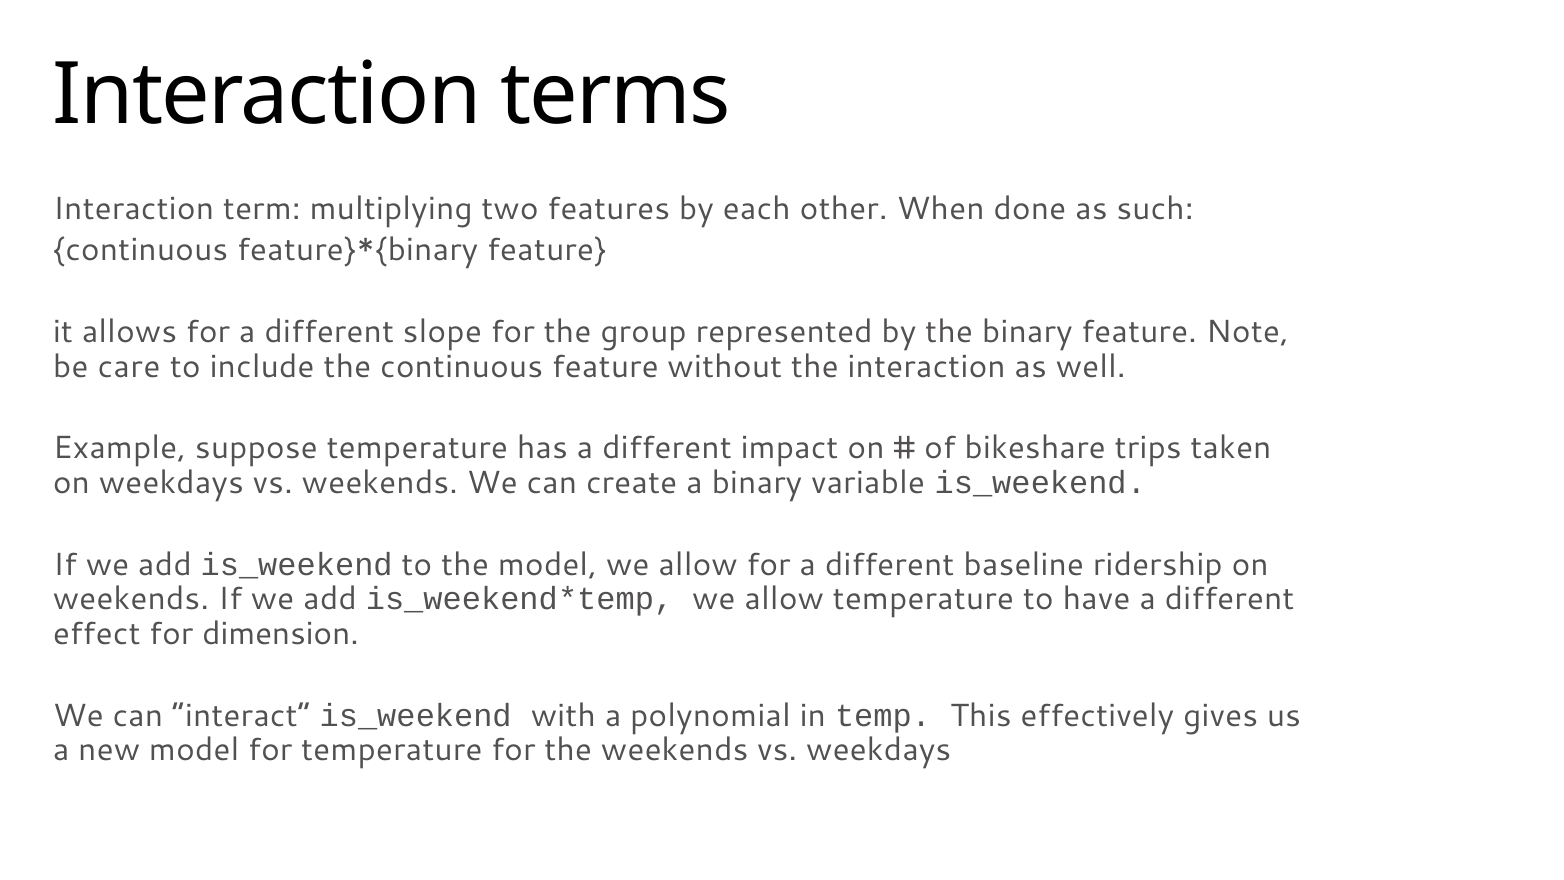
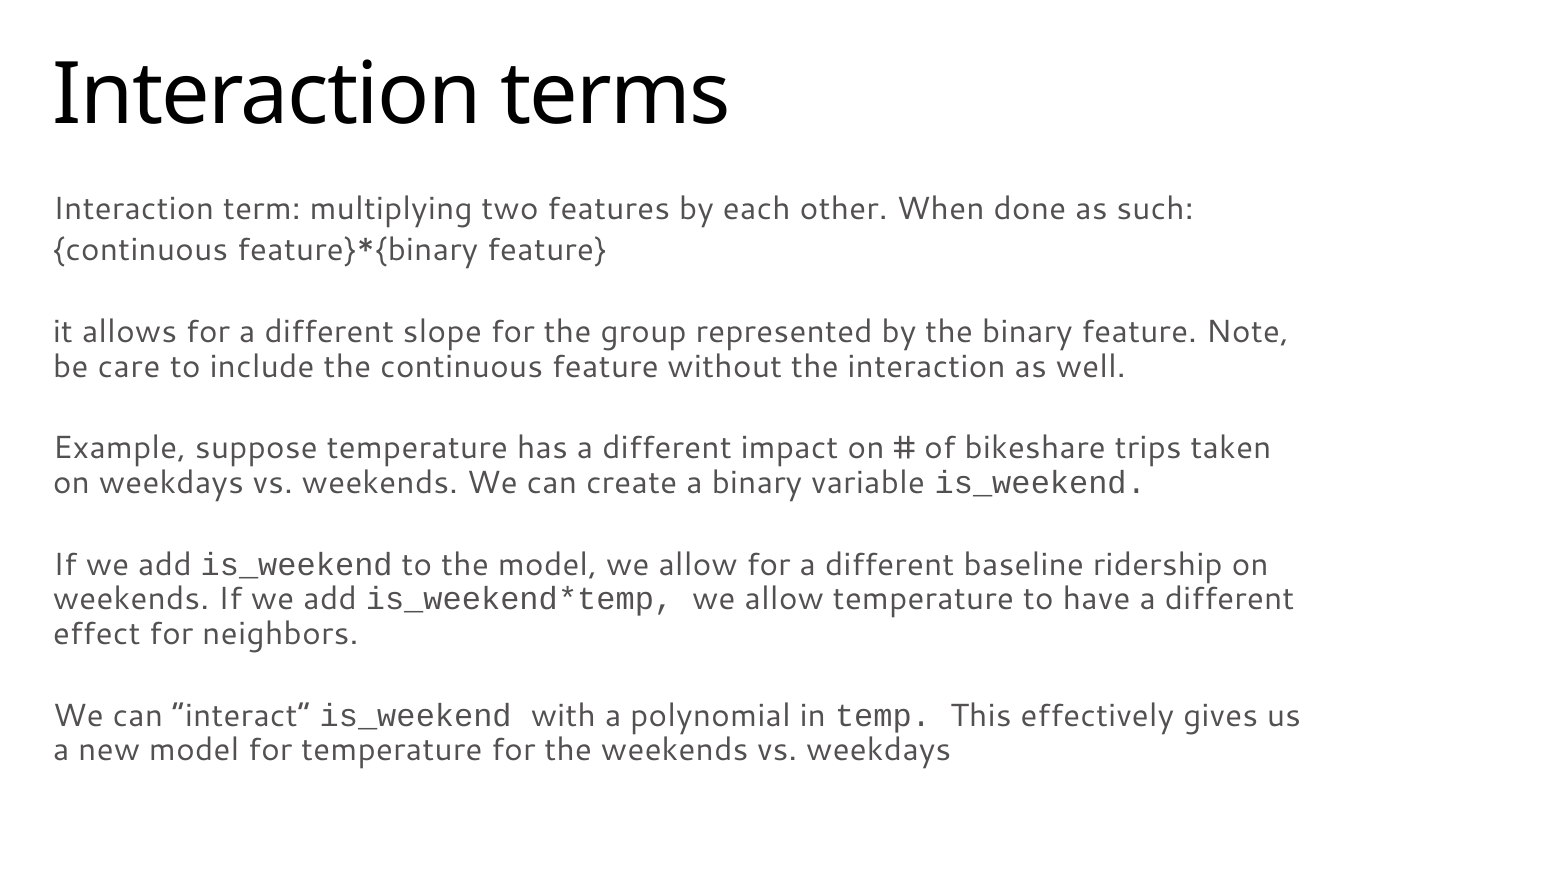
dimension: dimension -> neighbors
